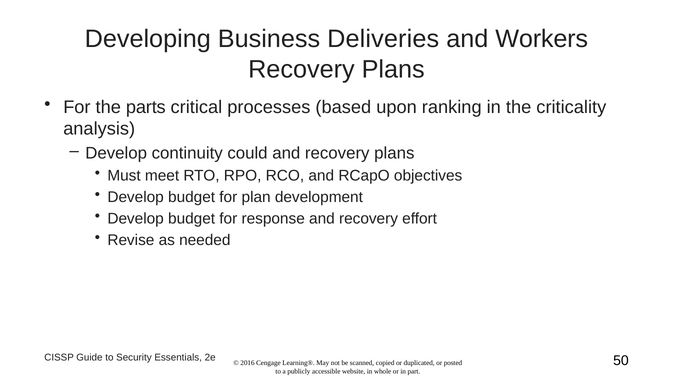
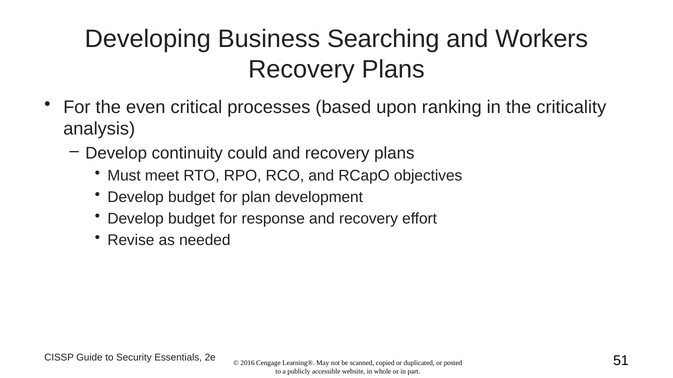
Deliveries: Deliveries -> Searching
parts: parts -> even
50: 50 -> 51
